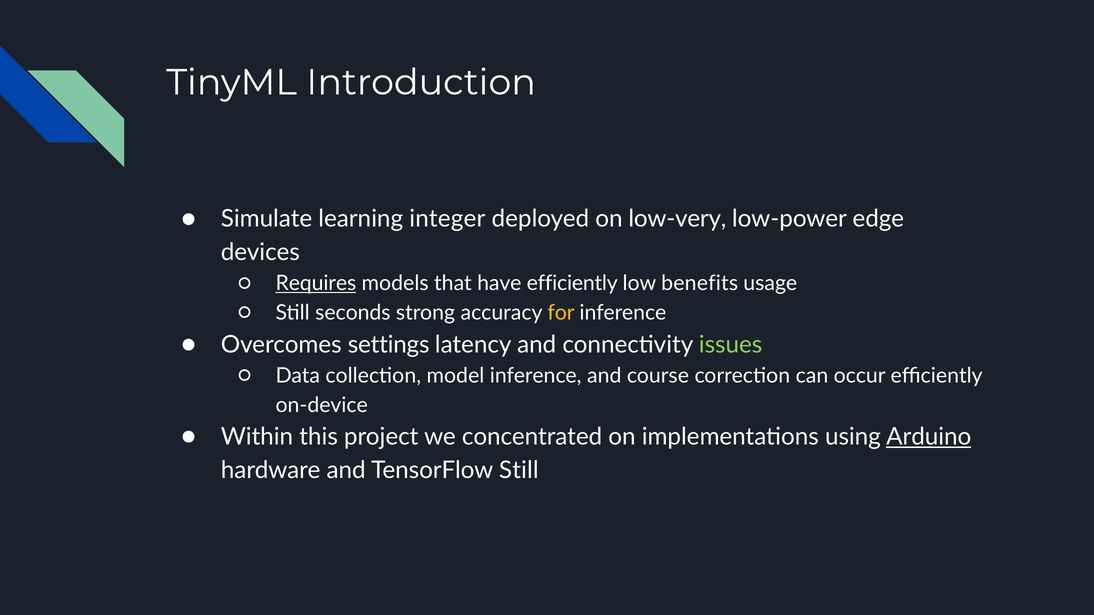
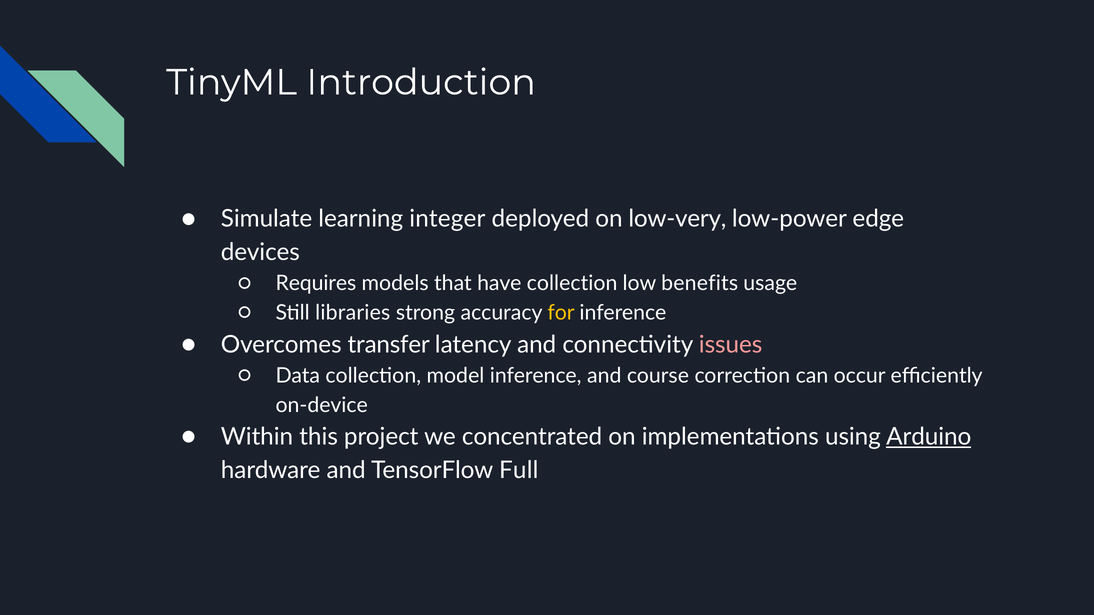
Requires underline: present -> none
have efficiently: efficiently -> collection
seconds: seconds -> libraries
settings: settings -> transfer
issues colour: light green -> pink
TensorFlow Still: Still -> Full
